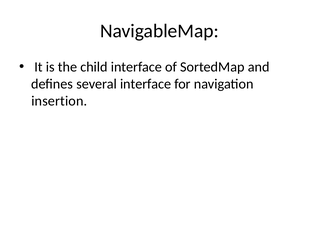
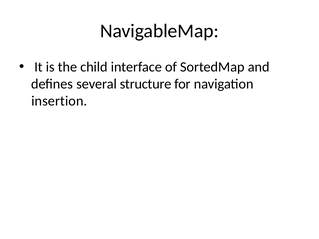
several interface: interface -> structure
